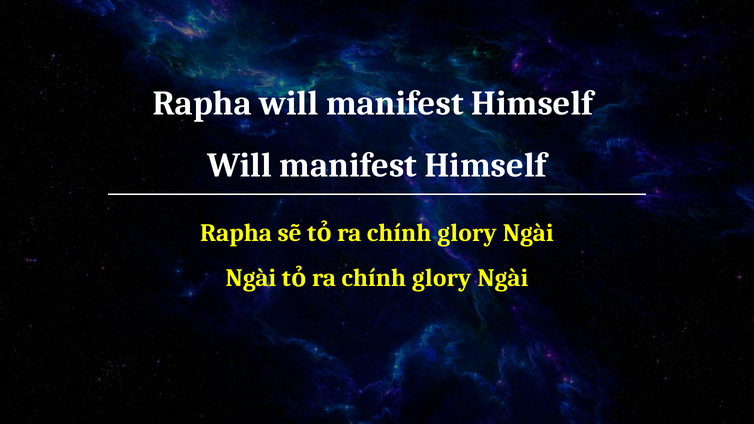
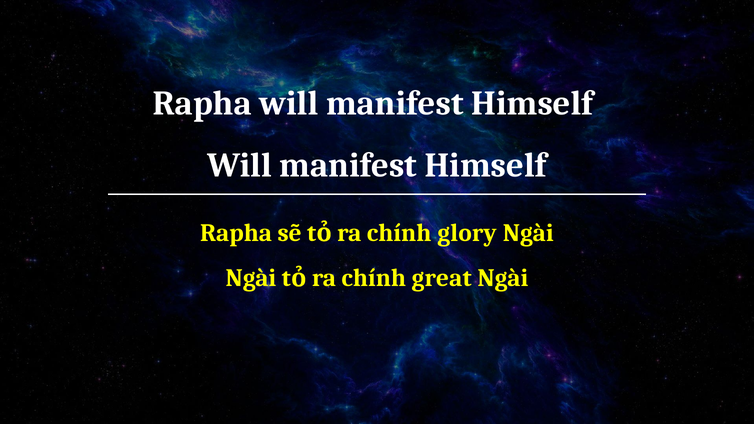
glory at (442, 278): glory -> great
